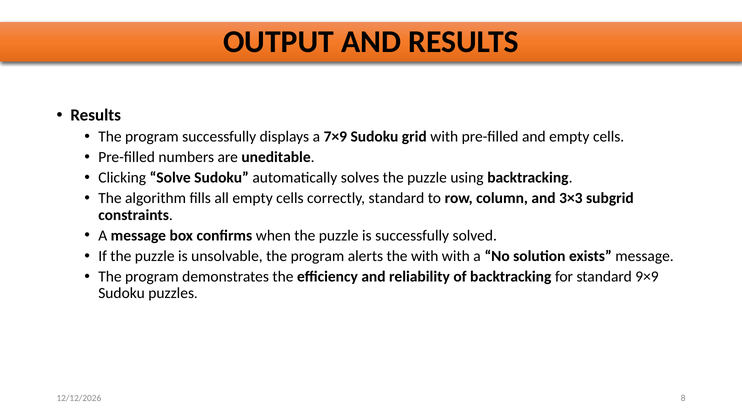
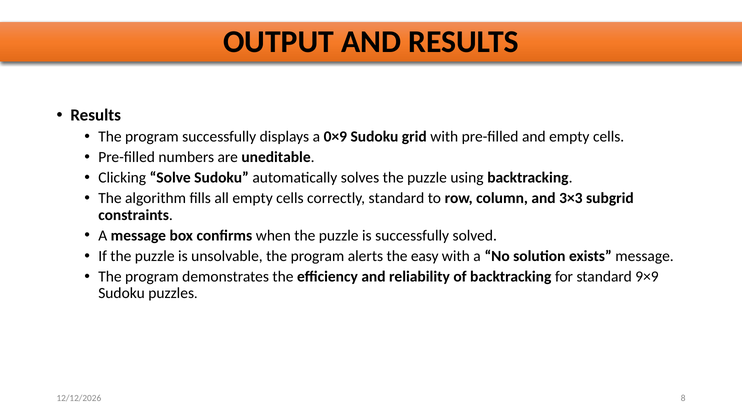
7×9: 7×9 -> 0×9
the with: with -> easy
